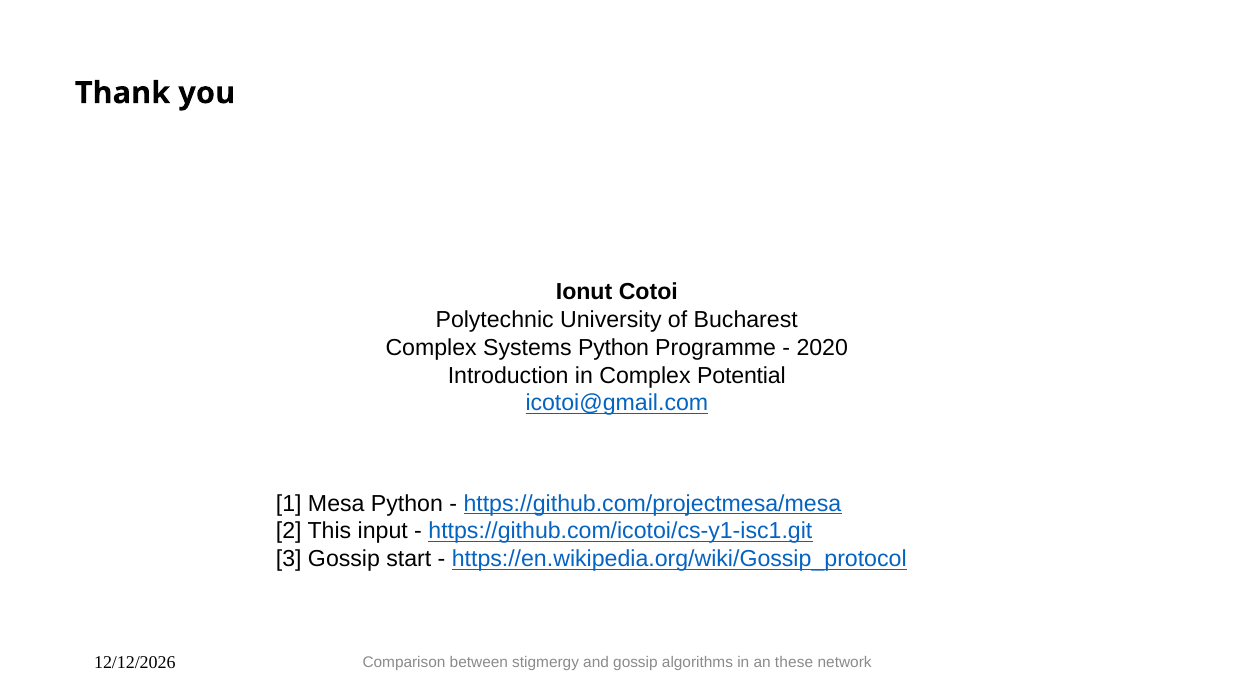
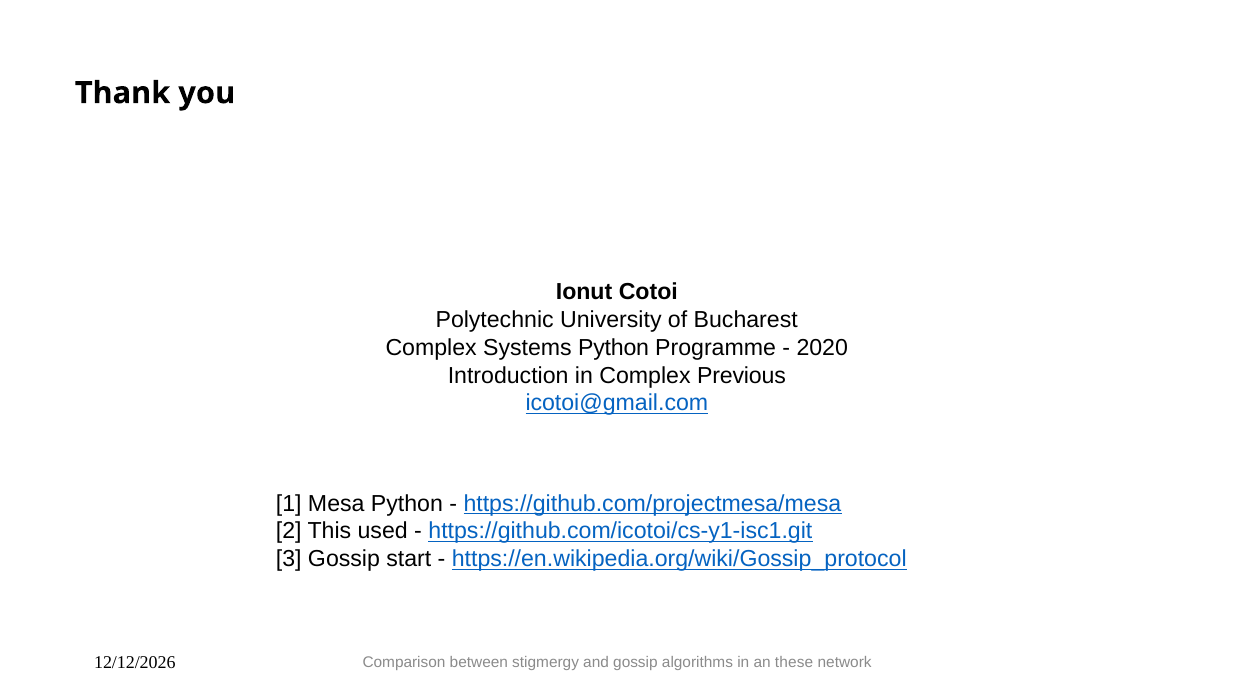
Potential: Potential -> Previous
input: input -> used
